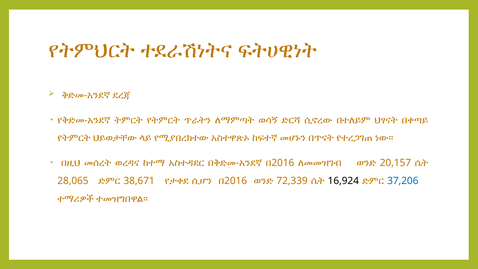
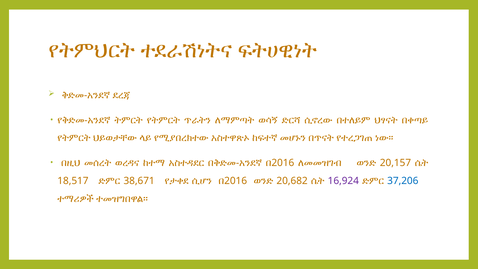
28,065: 28,065 -> 18,517
72,339: 72,339 -> 20,682
16,924 colour: black -> purple
